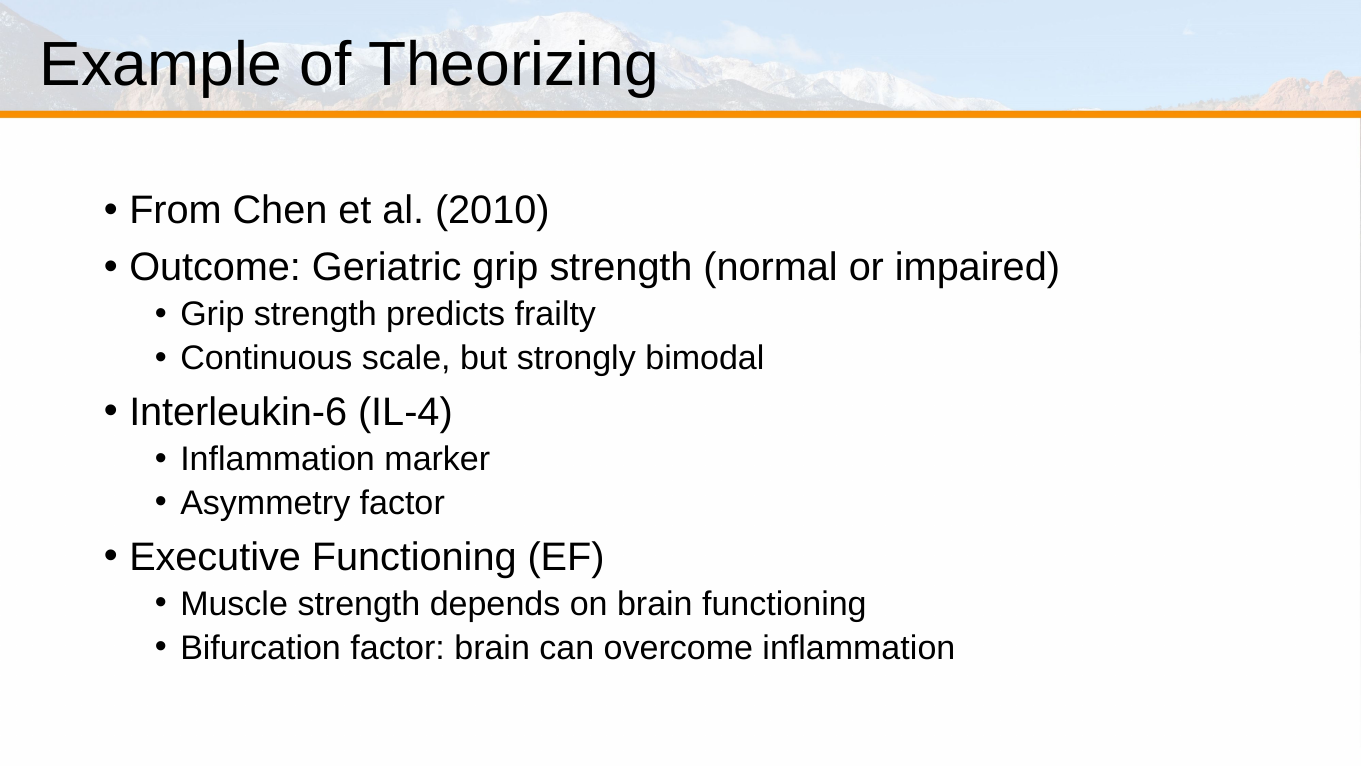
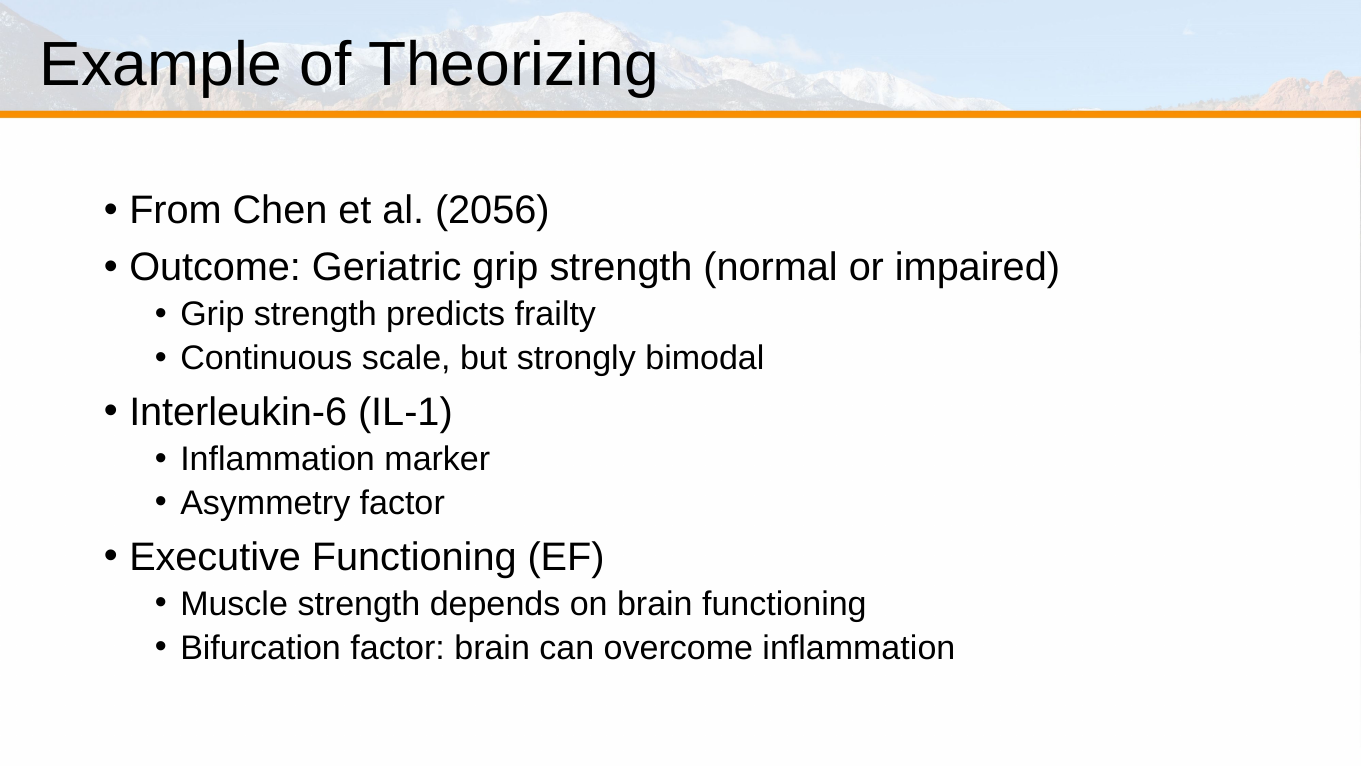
2010: 2010 -> 2056
IL-4: IL-4 -> IL-1
